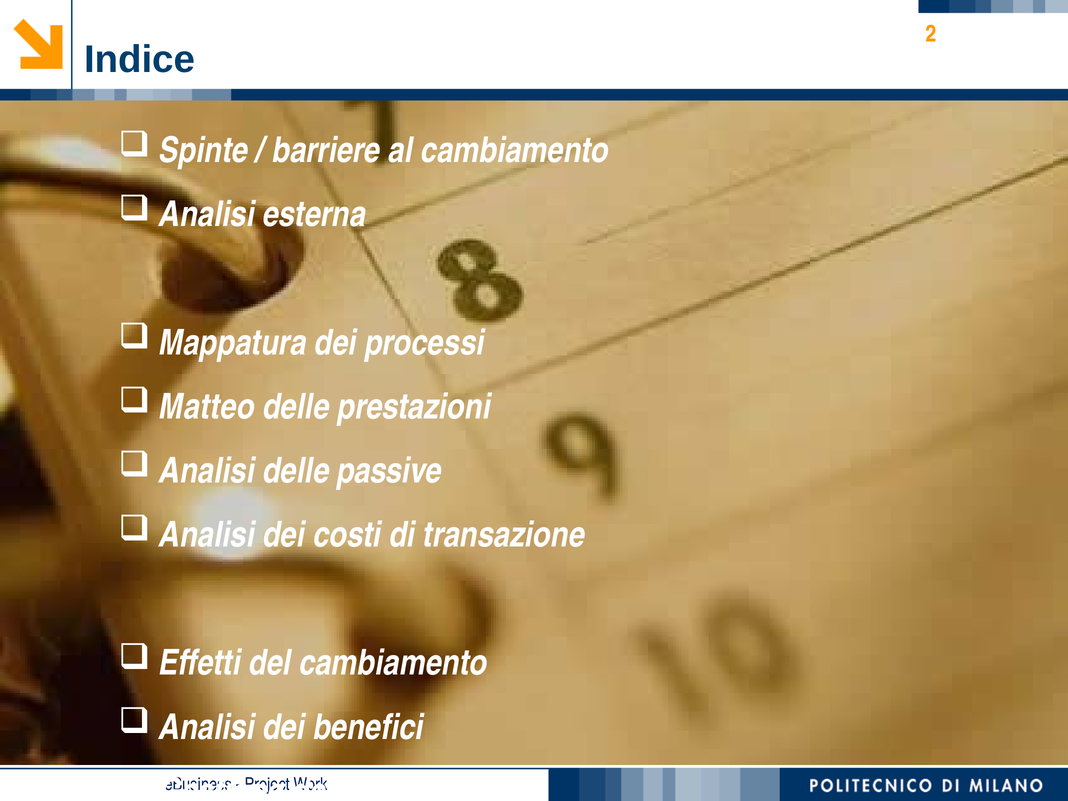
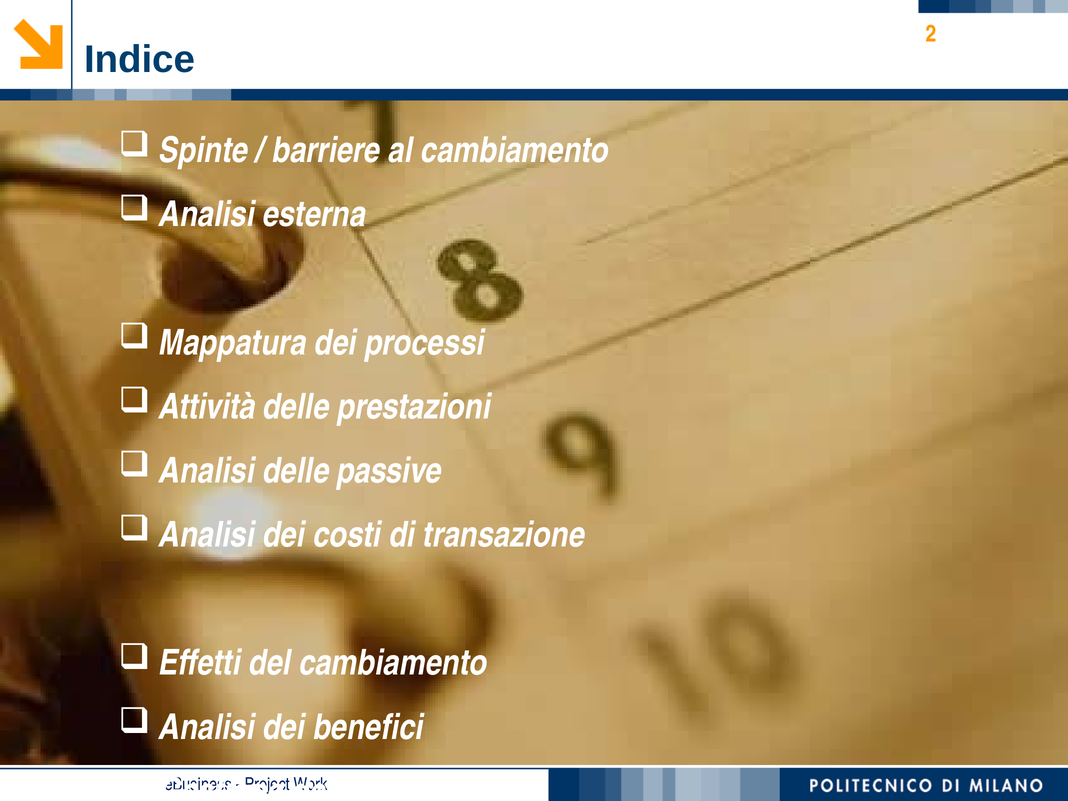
Matteo: Matteo -> Attività
